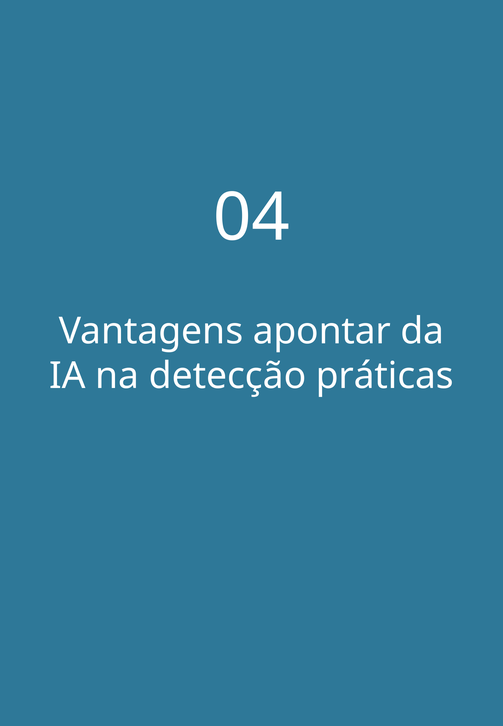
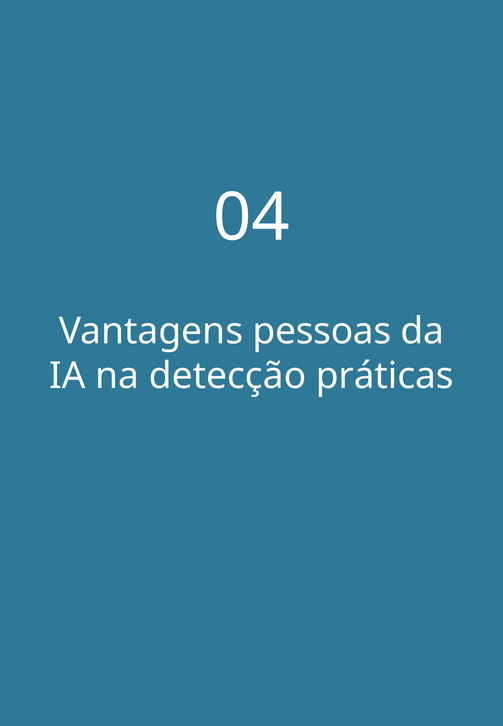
apontar: apontar -> pessoas
